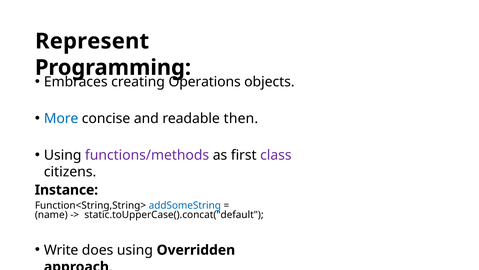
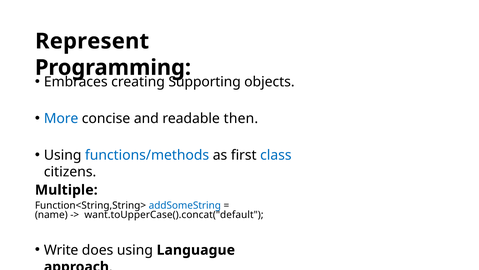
Operations: Operations -> Supporting
functions/methods colour: purple -> blue
class colour: purple -> blue
Instance: Instance -> Multiple
static.toUpperCase().concat("default: static.toUpperCase().concat("default -> want.toUpperCase().concat("default
Overridden: Overridden -> Languague
